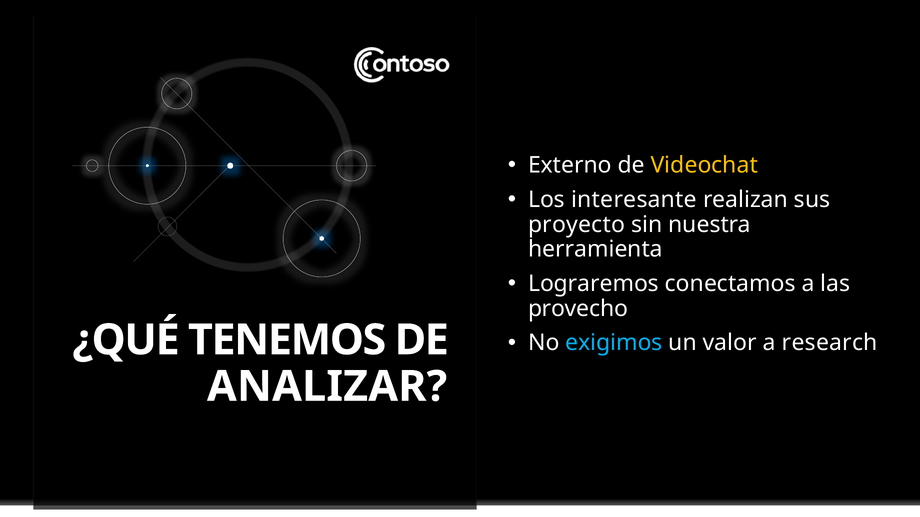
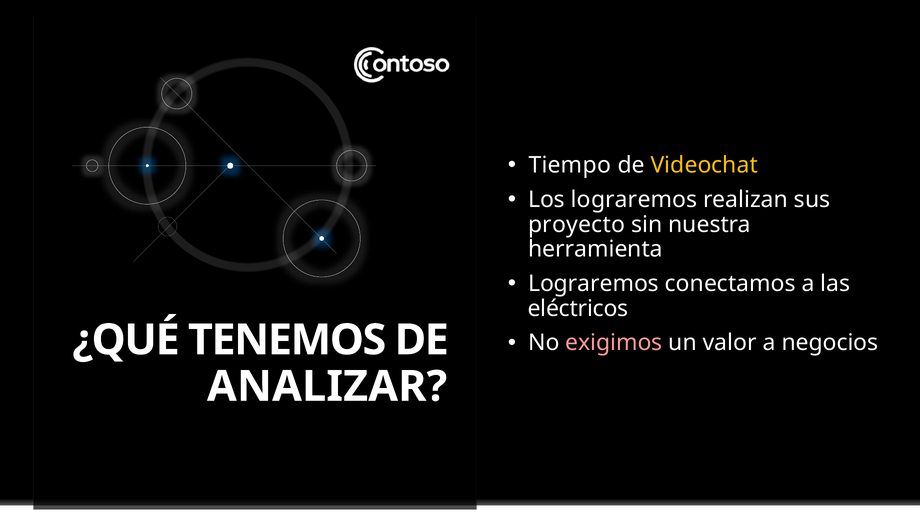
Externo: Externo -> Tiempo
Los interesante: interesante -> lograremos
provecho: provecho -> eléctricos
exigimos colour: light blue -> pink
research: research -> negocios
